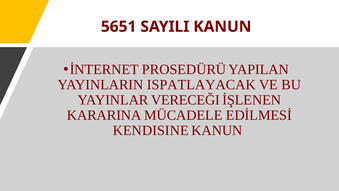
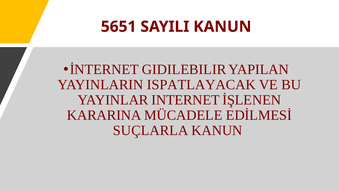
PROSEDÜRÜ: PROSEDÜRÜ -> GIDILEBILIR
VERECEĞI: VERECEĞI -> INTERNET
KENDISINE: KENDISINE -> SUÇLARLA
